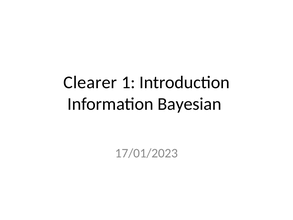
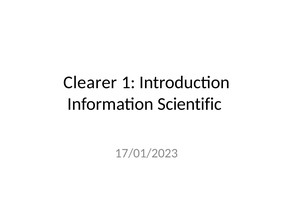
Bayesian: Bayesian -> Scientific
